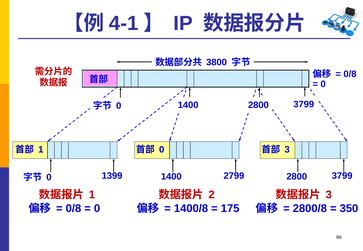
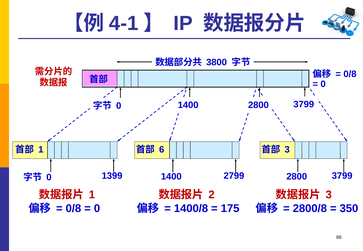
0 at (162, 150): 0 -> 6
